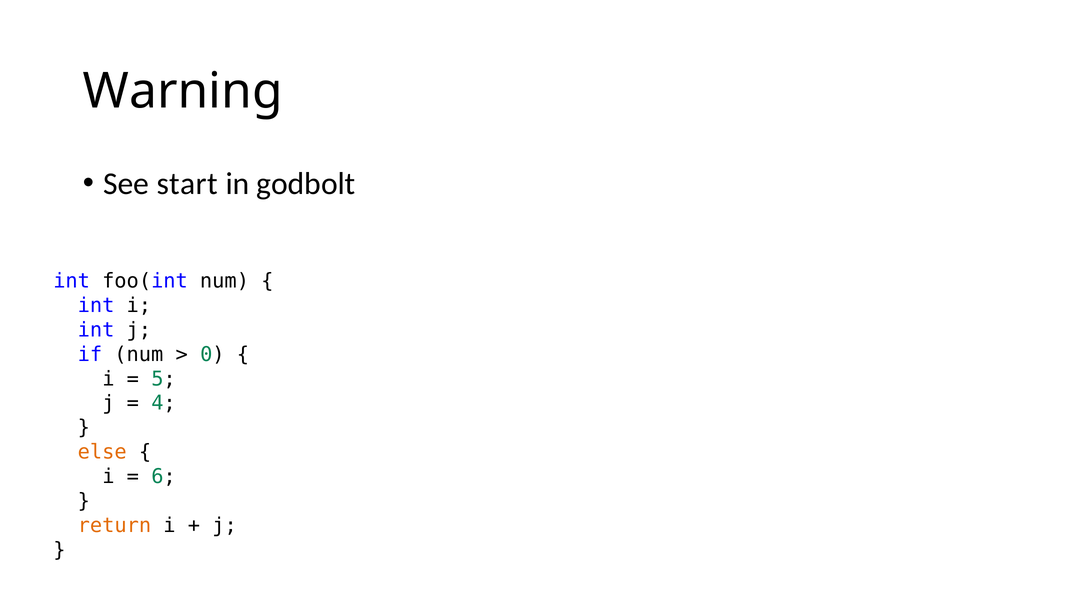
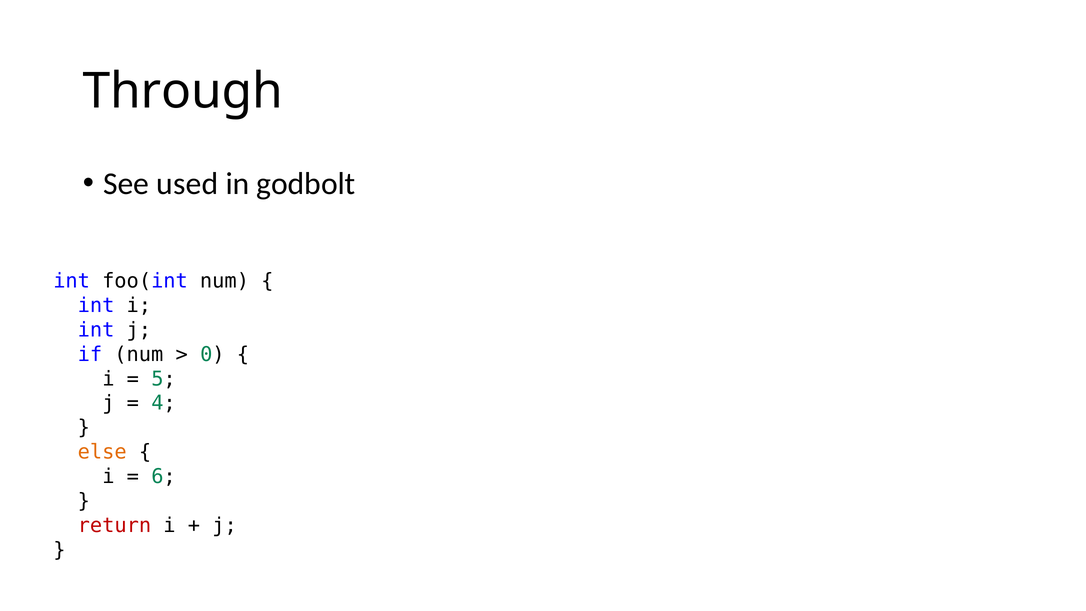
Warning: Warning -> Through
start: start -> used
return colour: orange -> red
